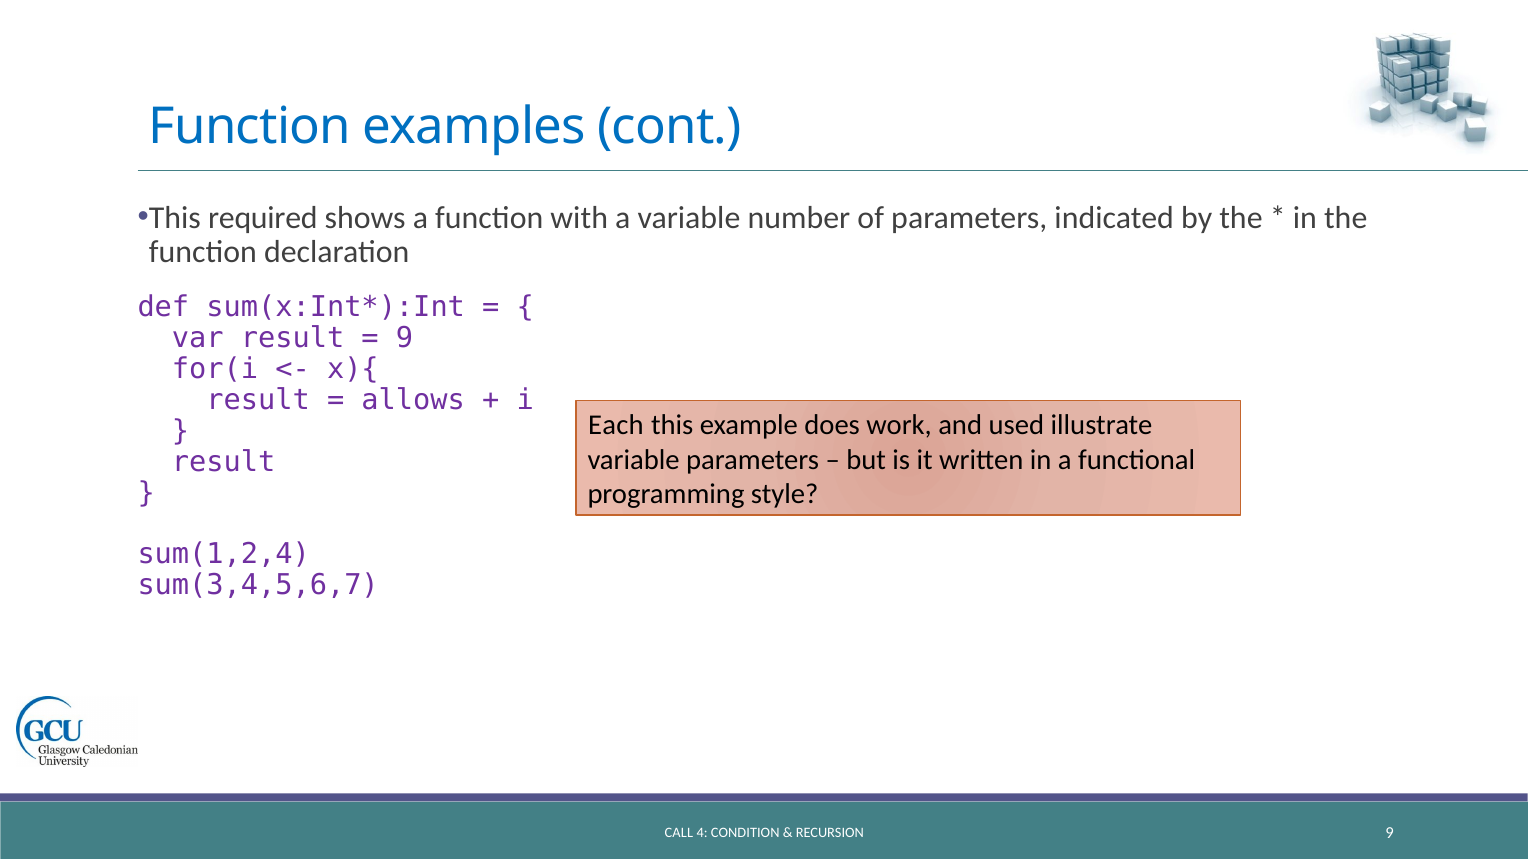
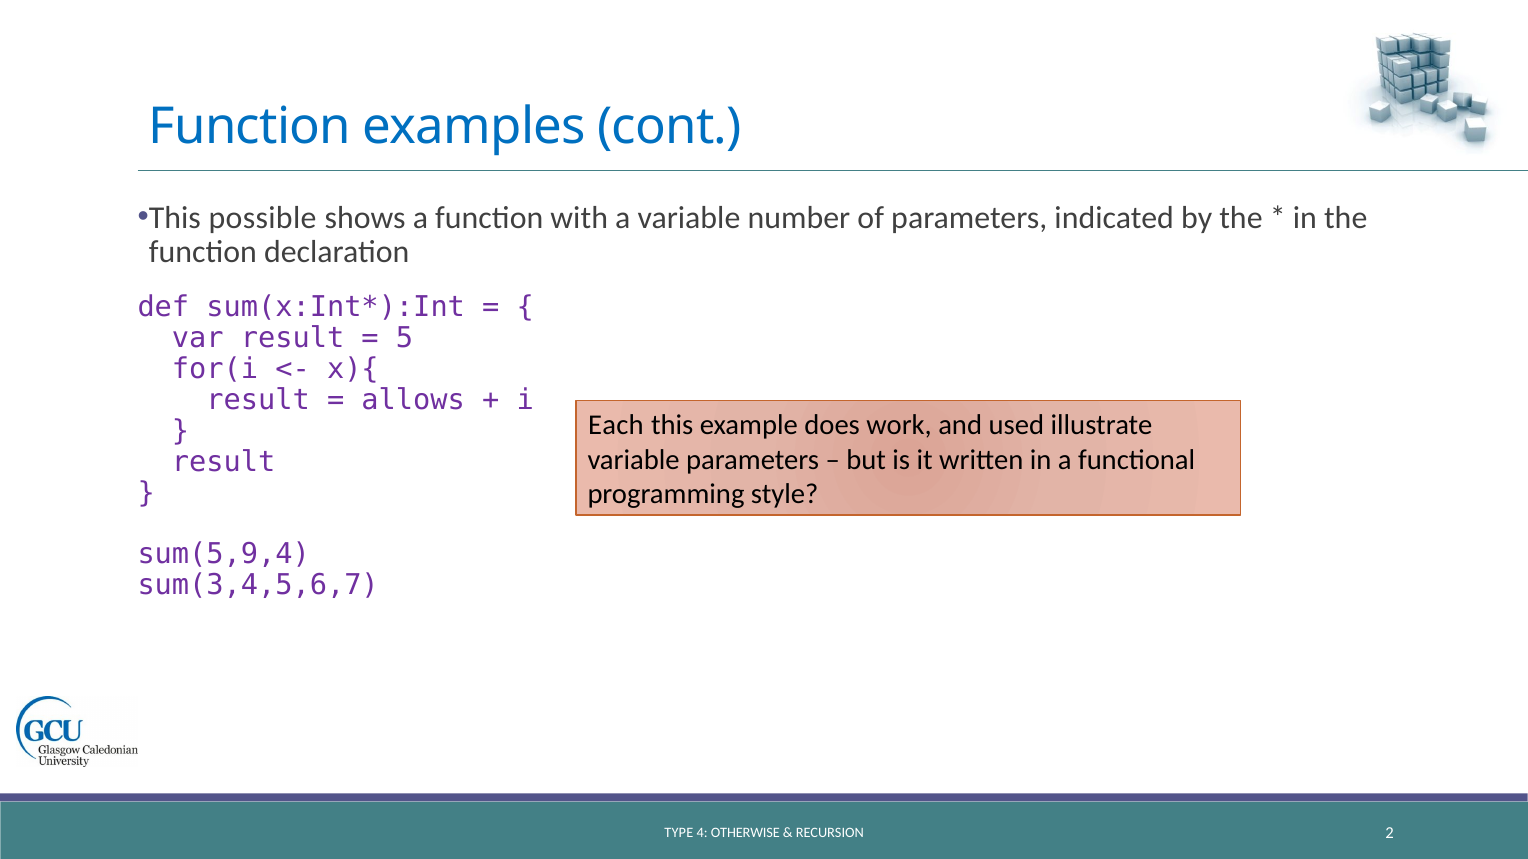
required: required -> possible
9 at (405, 338): 9 -> 5
sum(1,2,4: sum(1,2,4 -> sum(5,9,4
CALL: CALL -> TYPE
CONDITION: CONDITION -> OTHERWISE
RECURSION 9: 9 -> 2
